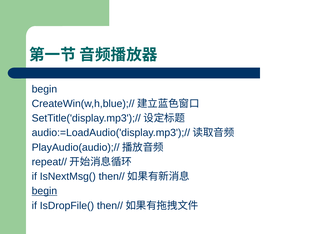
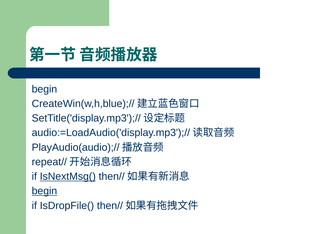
IsNextMsg( underline: none -> present
